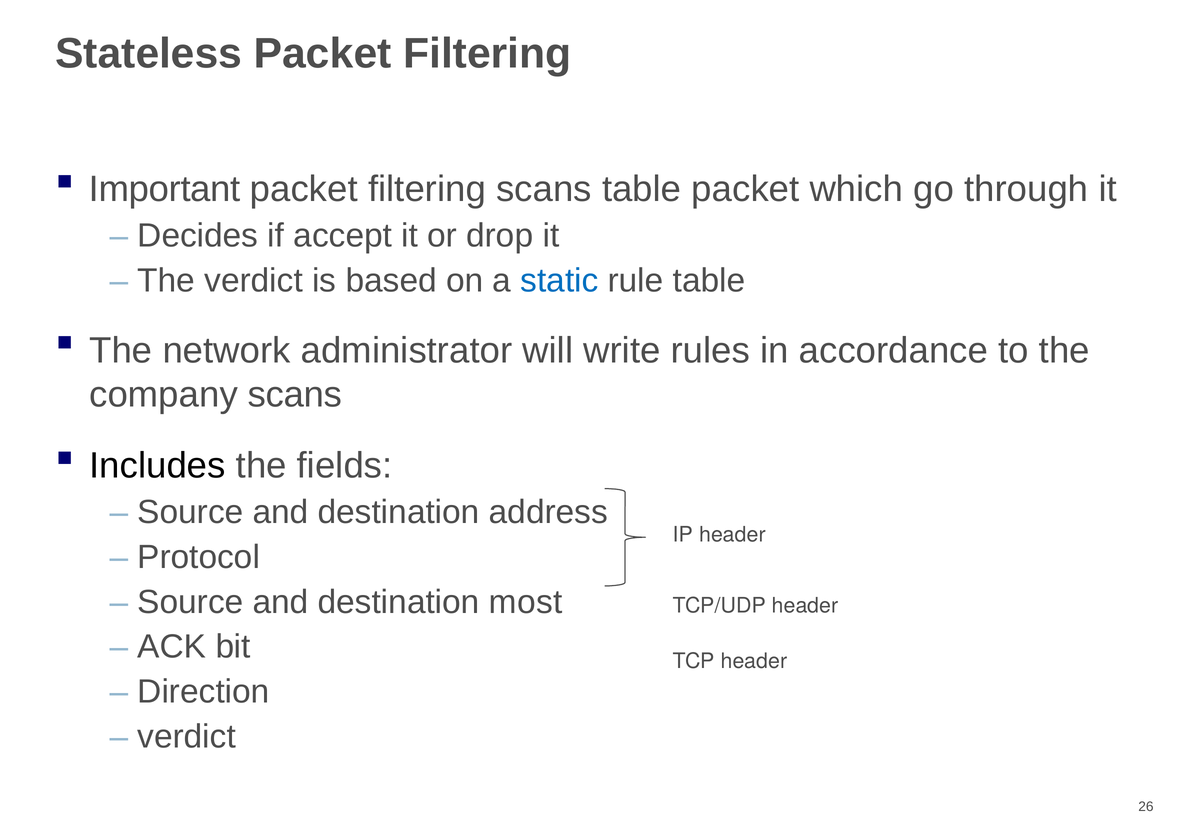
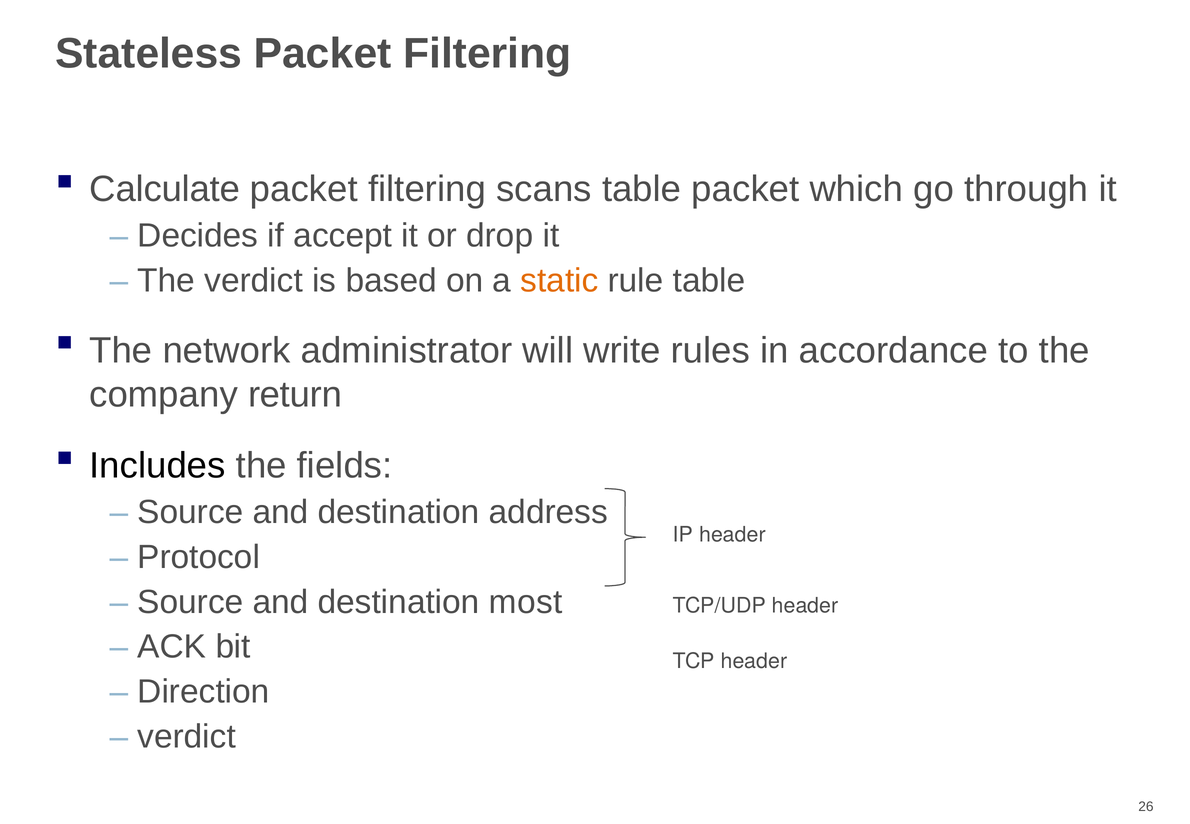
Important: Important -> Calculate
static colour: blue -> orange
company scans: scans -> return
